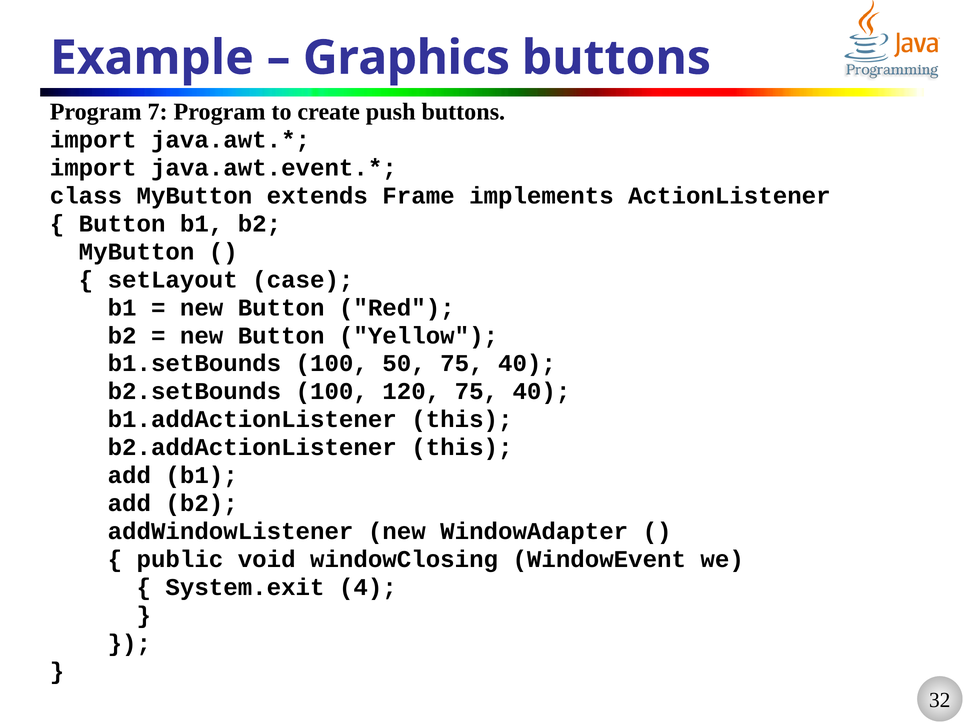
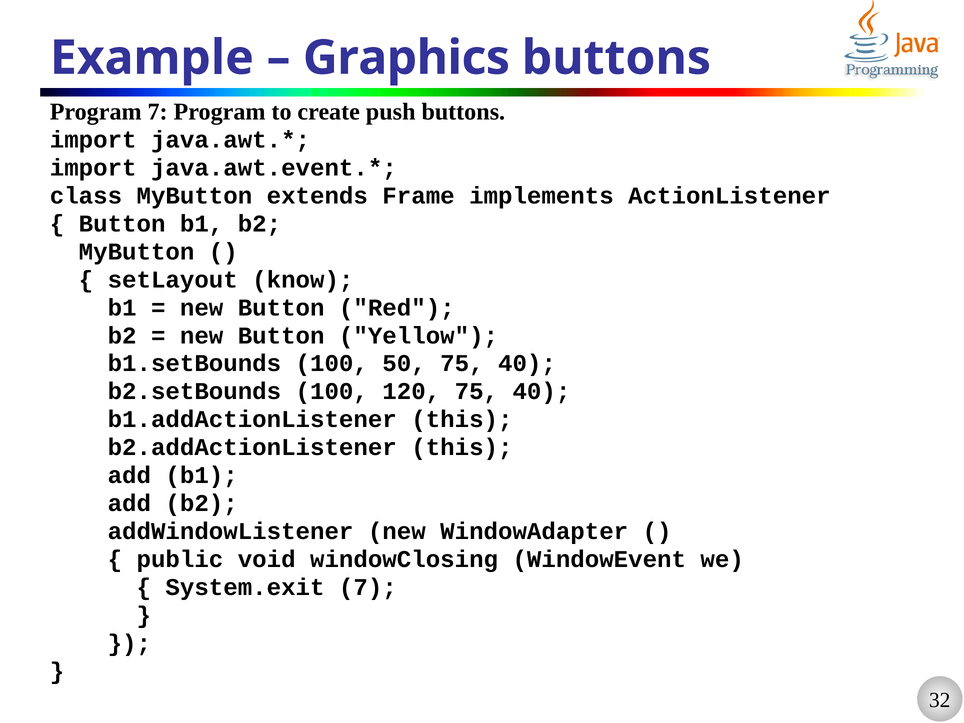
case: case -> know
System.exit 4: 4 -> 7
